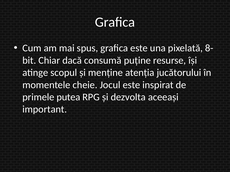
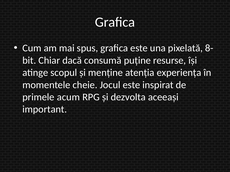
jucătorului: jucătorului -> experiența
putea: putea -> acum
